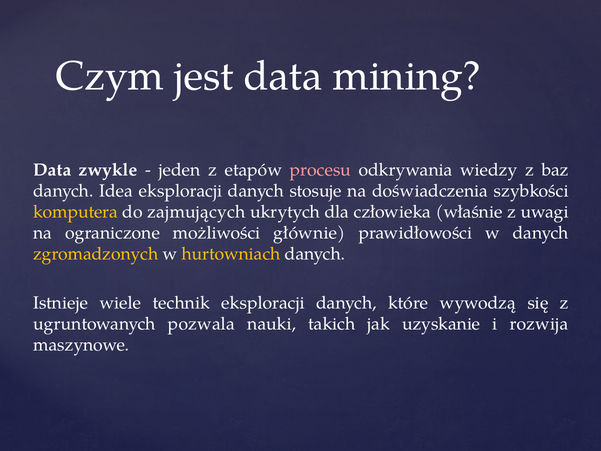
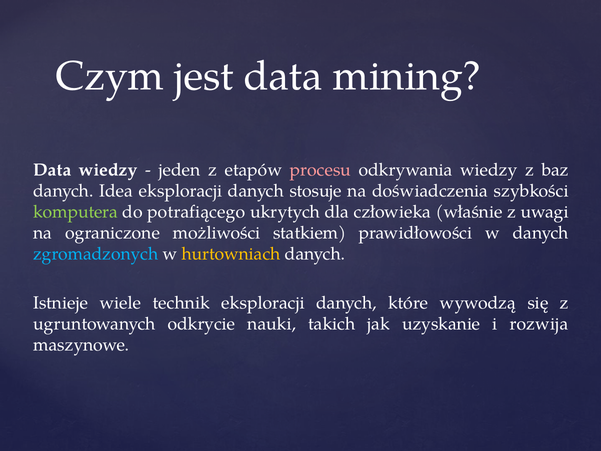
Data zwykle: zwykle -> wiedzy
komputera colour: yellow -> light green
zajmujących: zajmujących -> potrafiącego
głównie: głównie -> statkiem
zgromadzonych colour: yellow -> light blue
pozwala: pozwala -> odkrycie
